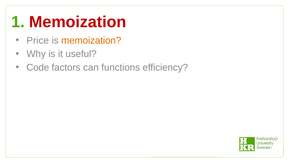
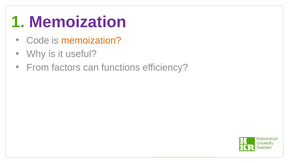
Memoization at (78, 22) colour: red -> purple
Price: Price -> Code
Code: Code -> From
